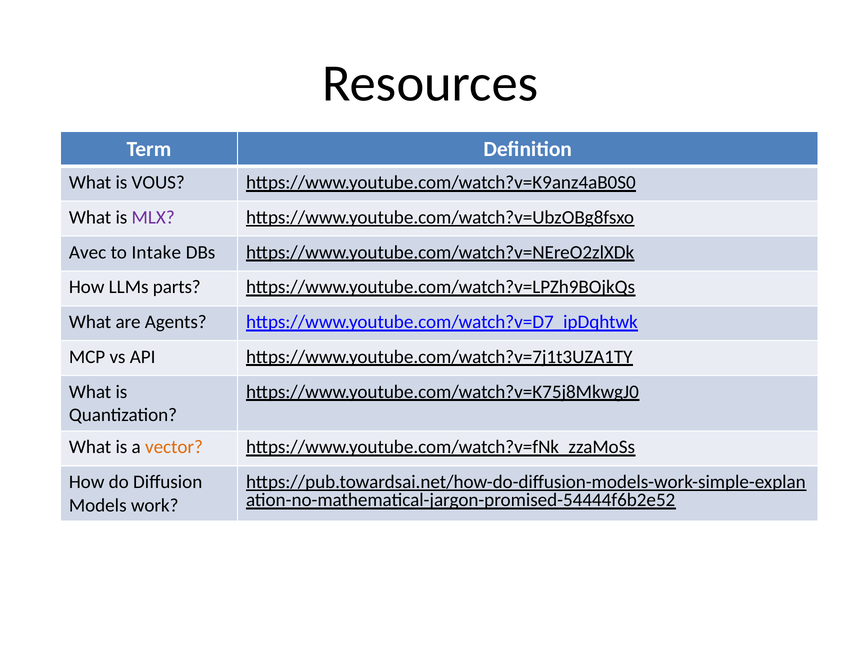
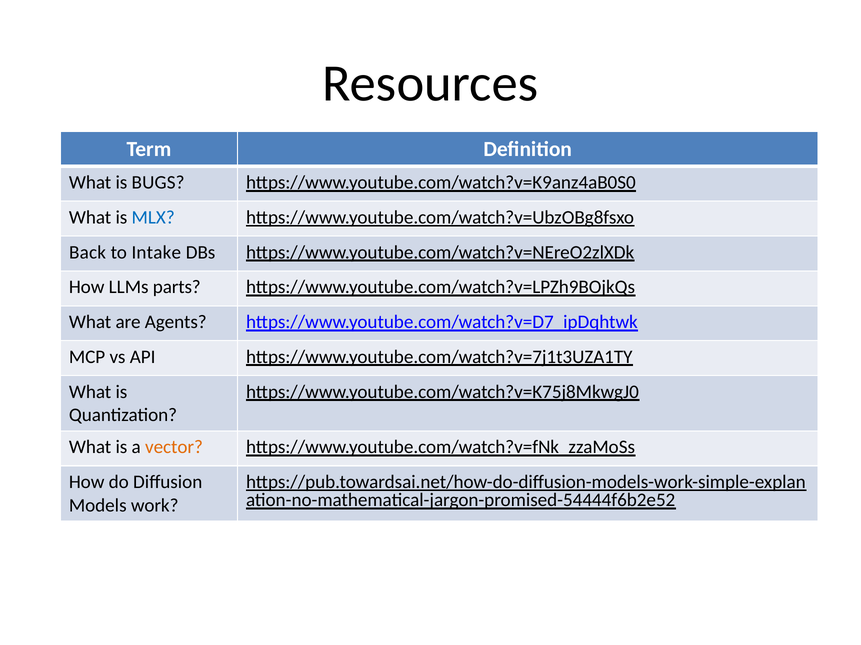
VOUS: VOUS -> BUGS
MLX colour: purple -> blue
Avec: Avec -> Back
